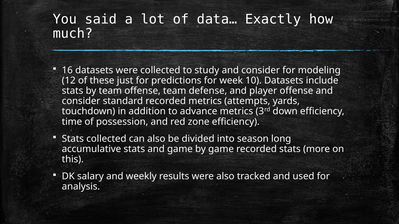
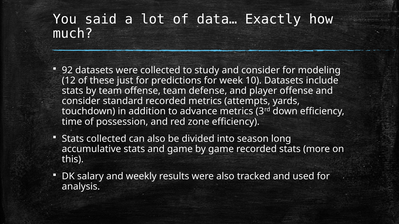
16: 16 -> 92
